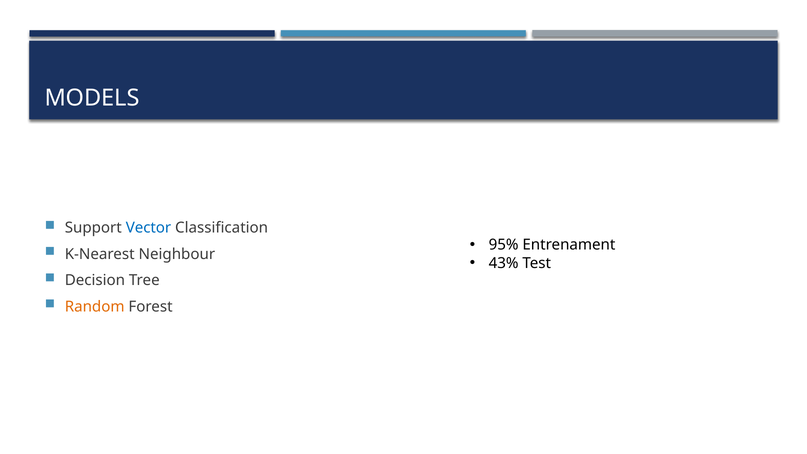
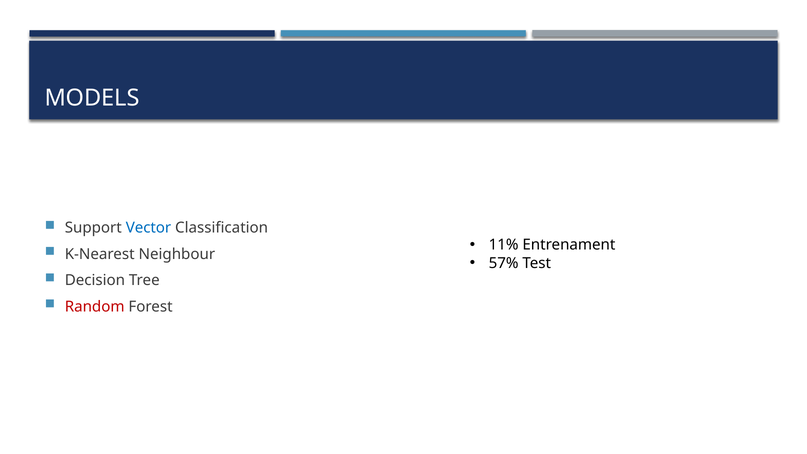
95%: 95% -> 11%
43%: 43% -> 57%
Random colour: orange -> red
